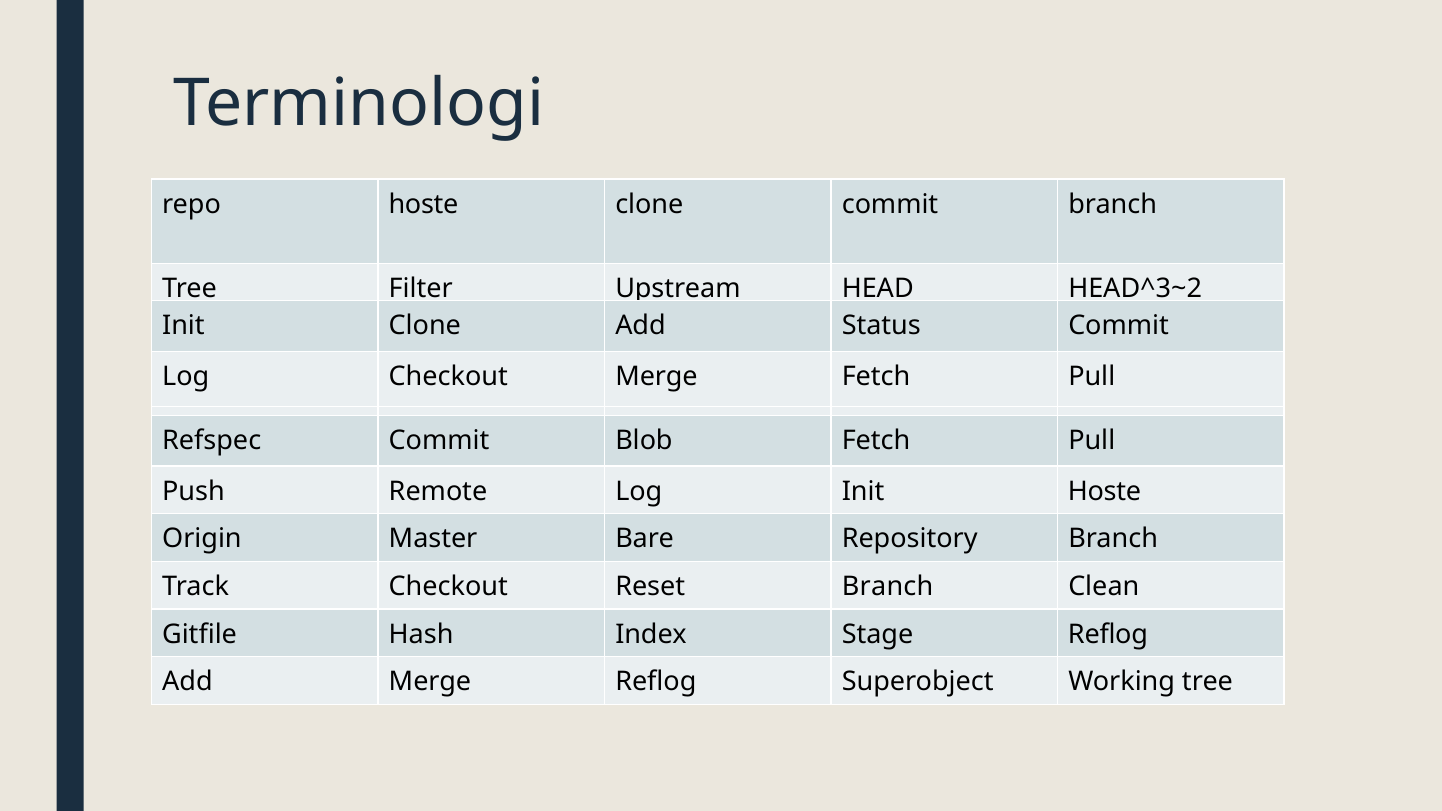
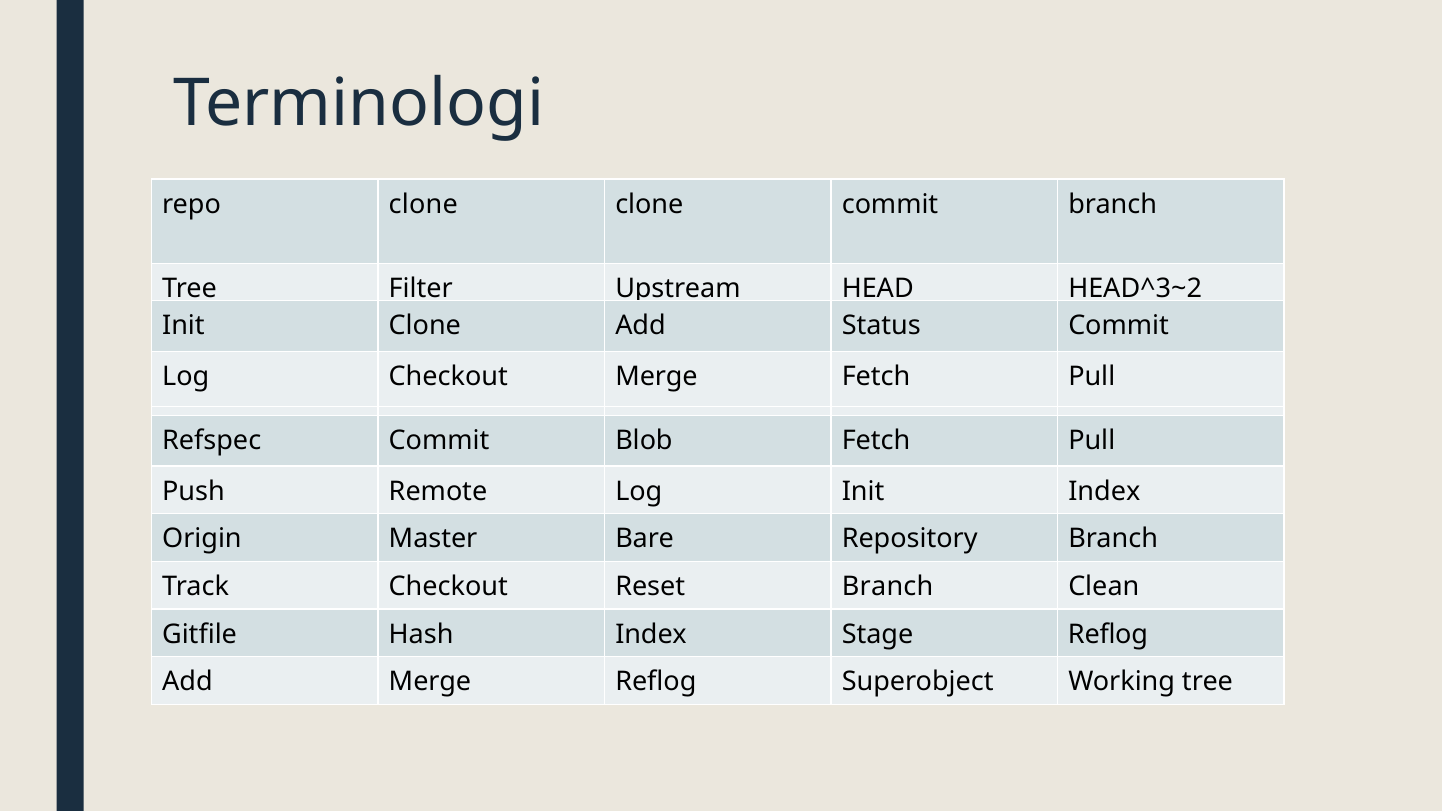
repo hoste: hoste -> clone
Init Hoste: Hoste -> Index
